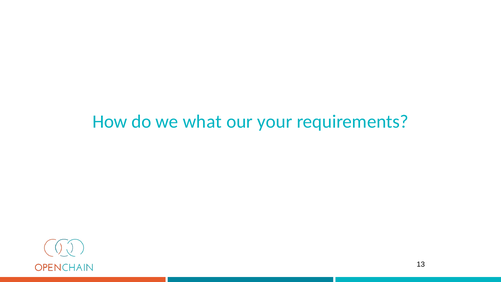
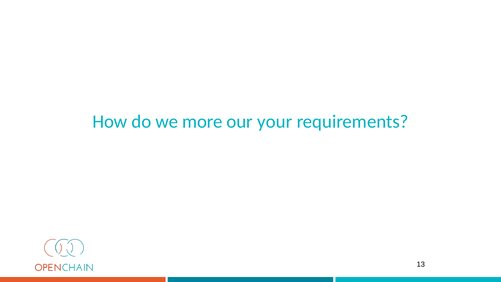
what: what -> more
